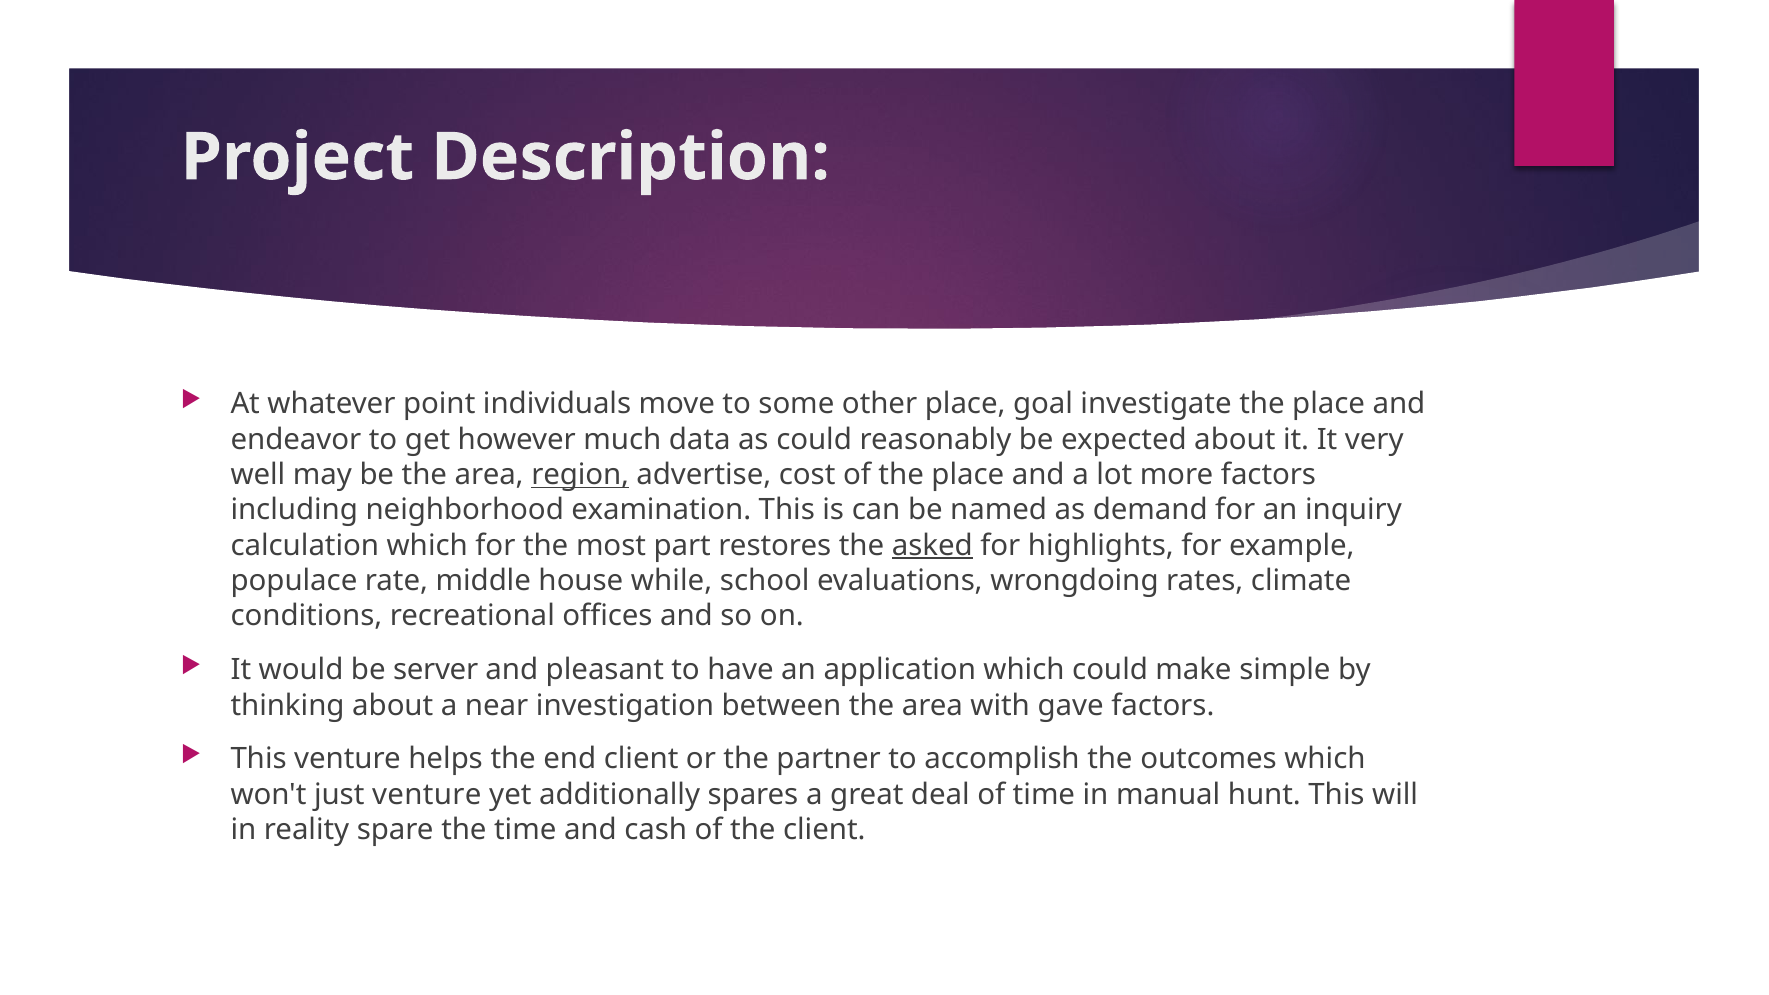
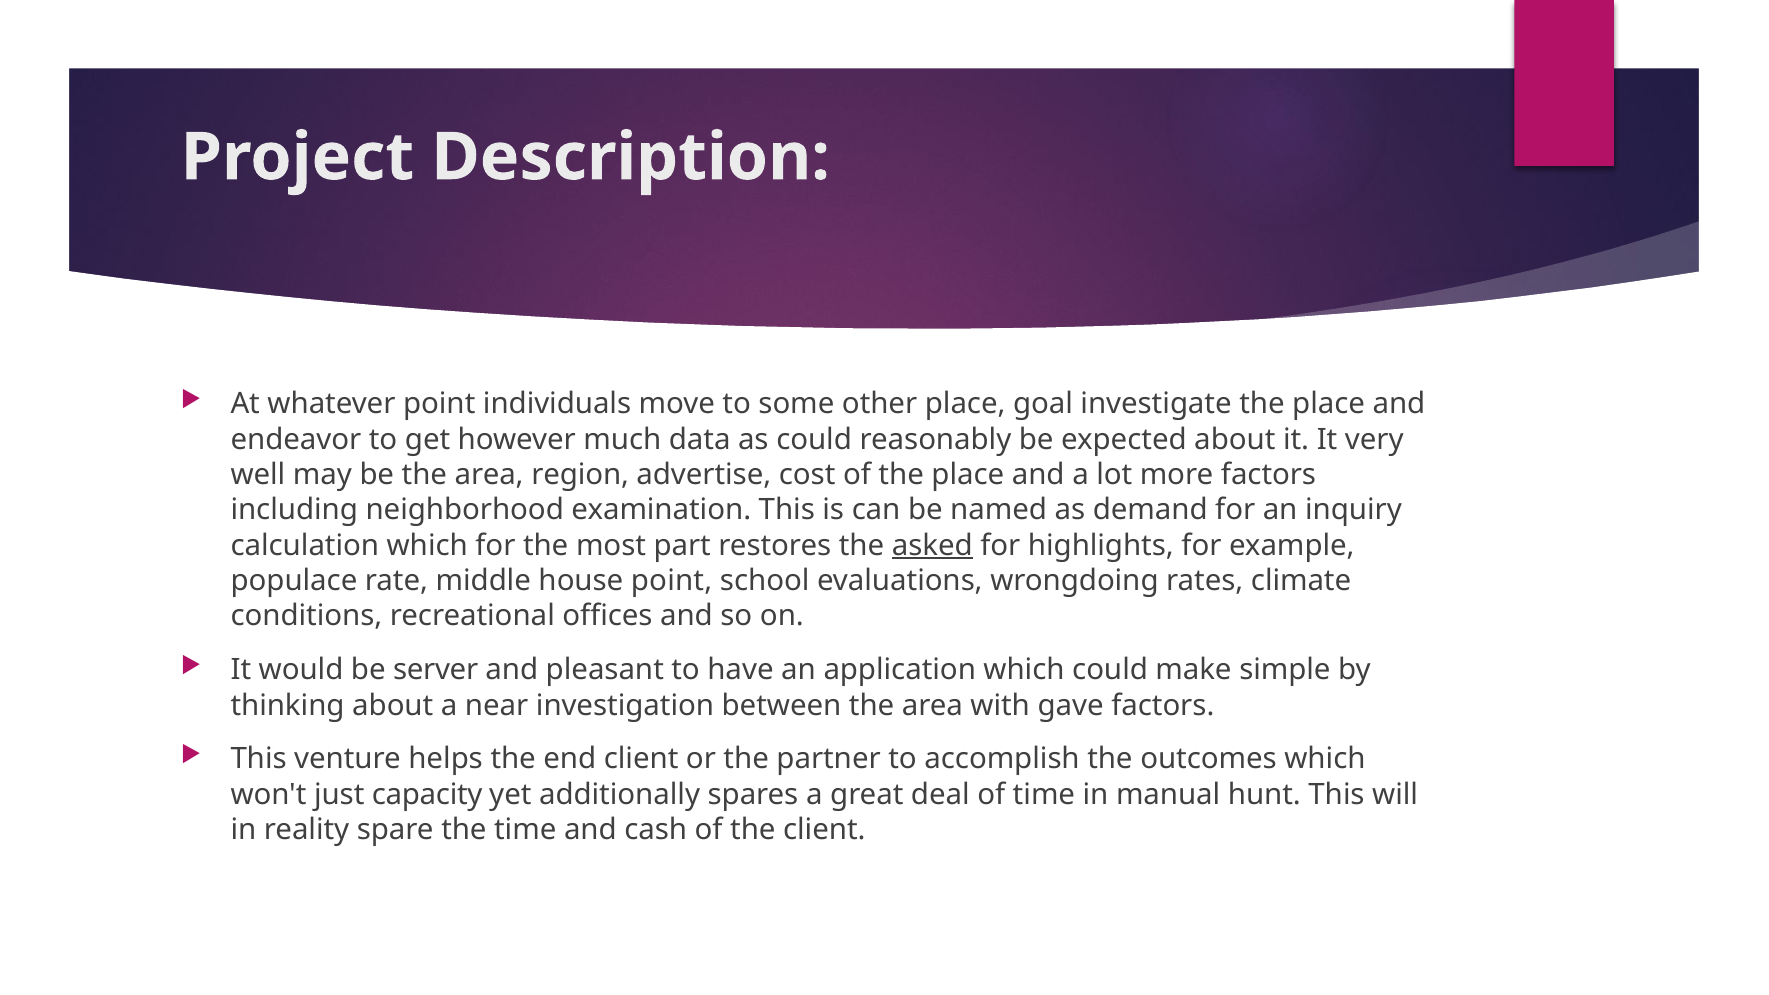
region underline: present -> none
house while: while -> point
just venture: venture -> capacity
